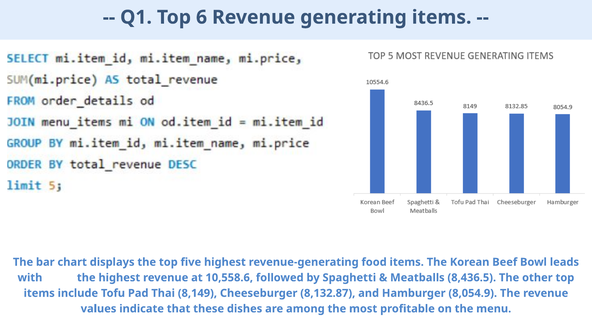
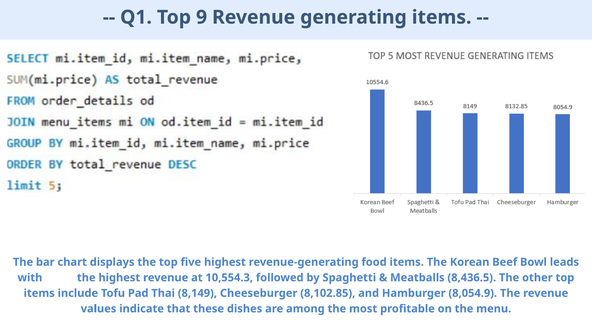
6: 6 -> 9
10,558.6: 10,558.6 -> 10,554.3
8,132.87: 8,132.87 -> 8,102.85
